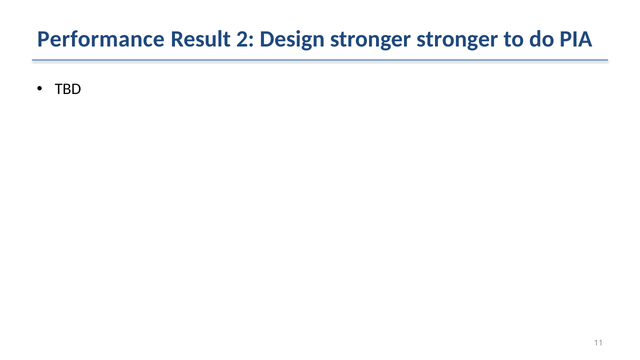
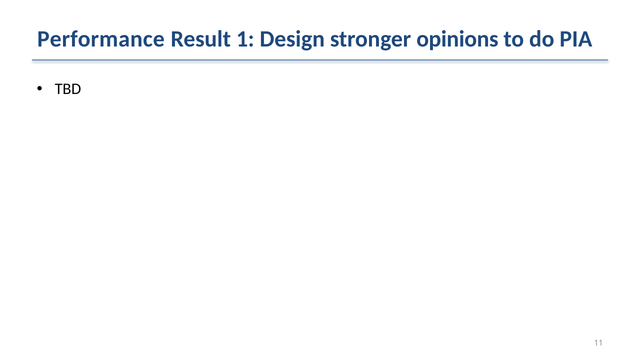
2: 2 -> 1
stronger stronger: stronger -> opinions
